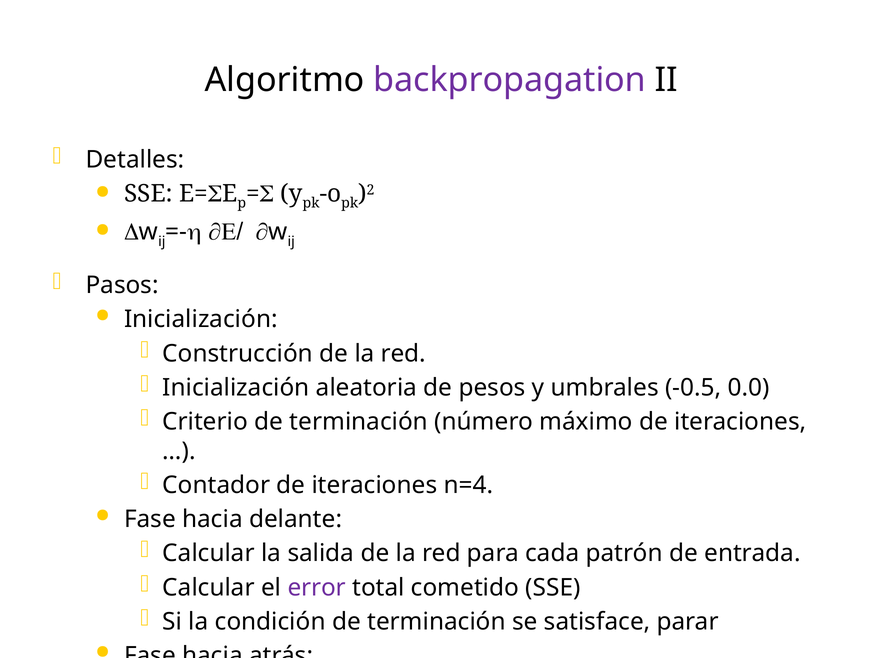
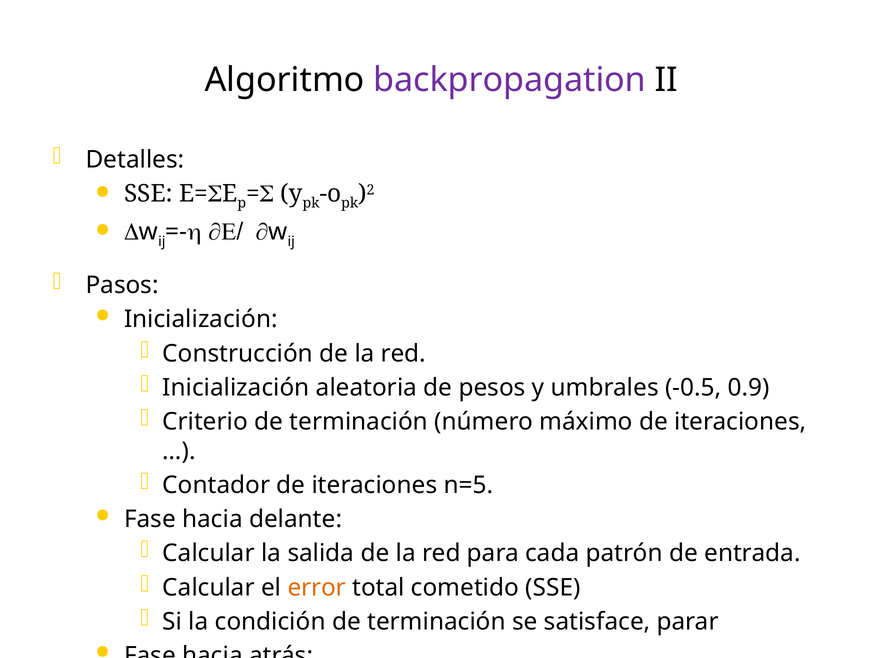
0.0: 0.0 -> 0.9
n=4: n=4 -> n=5
error colour: purple -> orange
